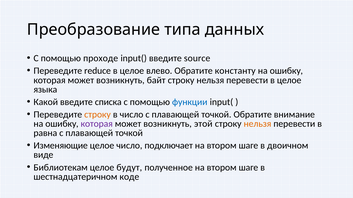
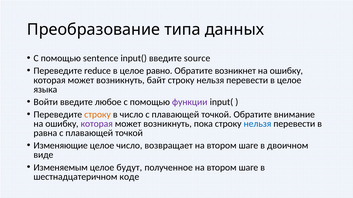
проходе: проходе -> sentence
влево: влево -> равно
константу: константу -> возникнет
Какой: Какой -> Войти
списка: списка -> любое
функции colour: blue -> purple
этой: этой -> пока
нельзя at (257, 124) colour: orange -> blue
подключает: подключает -> возвращает
Библиотекам: Библиотекам -> Изменяемым
